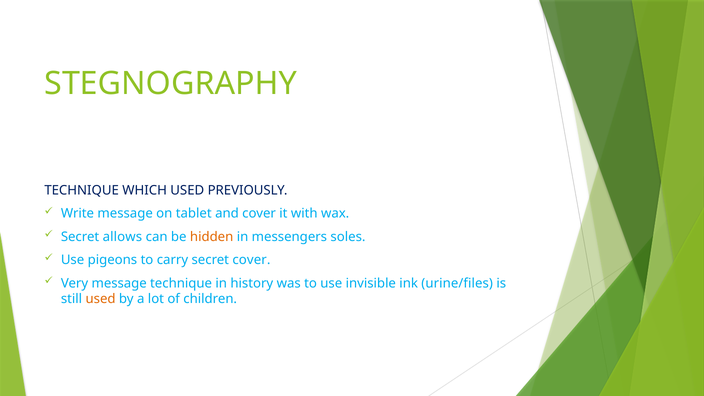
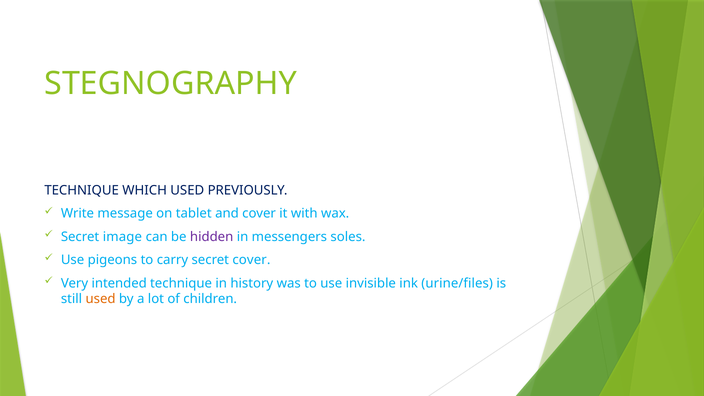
allows: allows -> image
hidden colour: orange -> purple
Very message: message -> intended
